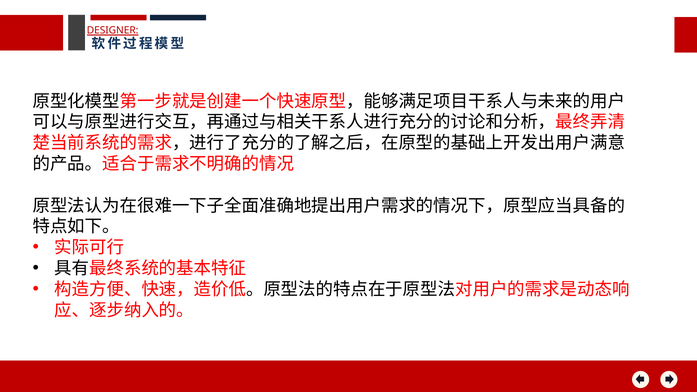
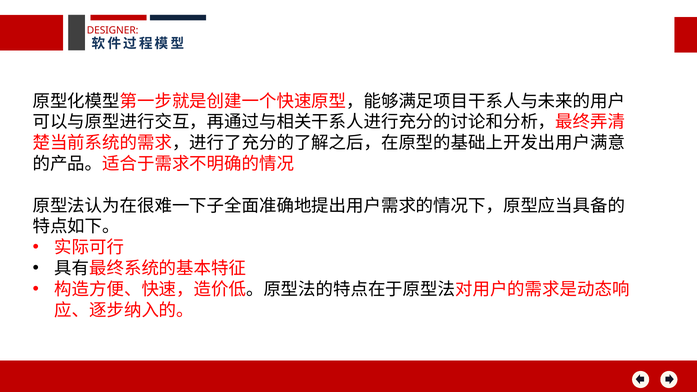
DESIGNER underline: present -> none
